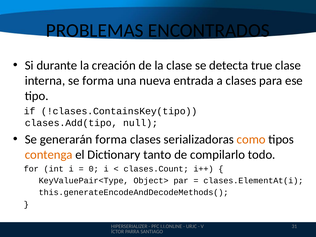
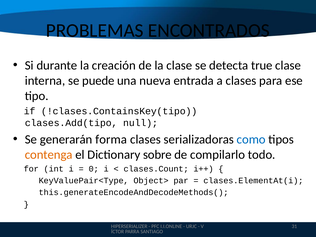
se forma: forma -> puede
como colour: orange -> blue
tanto: tanto -> sobre
